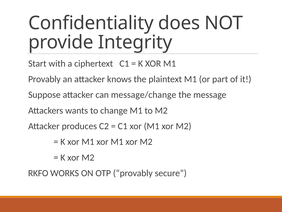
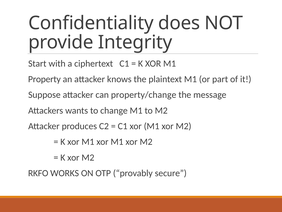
Provably at (44, 79): Provably -> Property
message/change: message/change -> property/change
